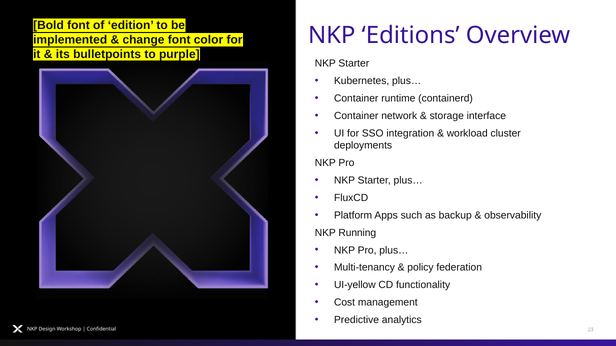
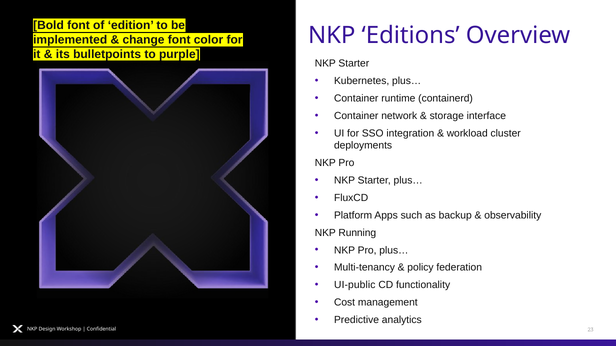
UI-yellow: UI-yellow -> UI-public
